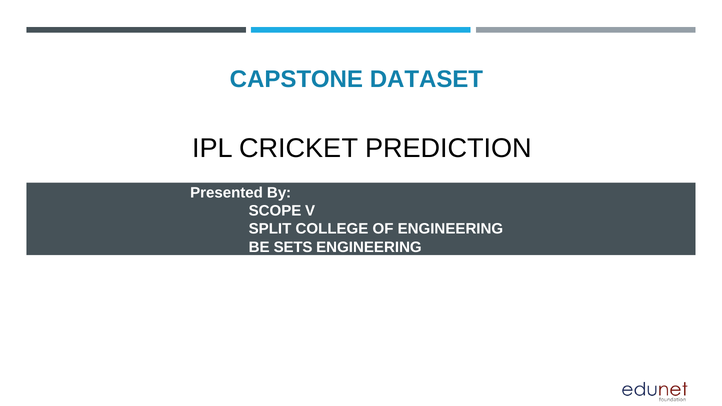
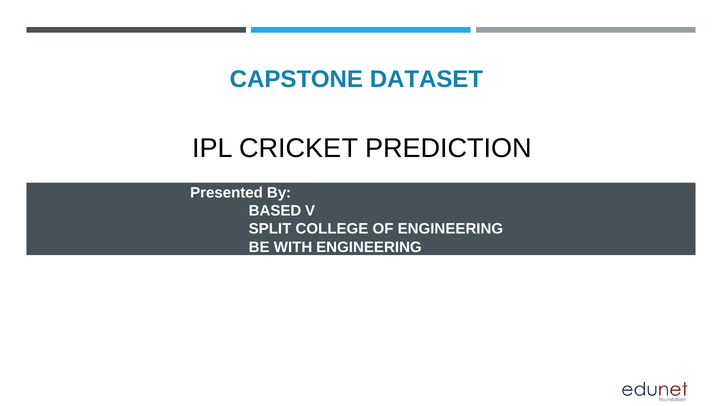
SCOPE: SCOPE -> BASED
SETS: SETS -> WITH
